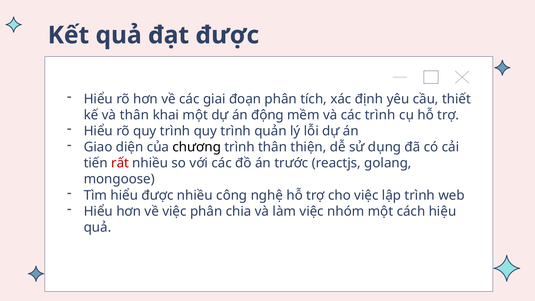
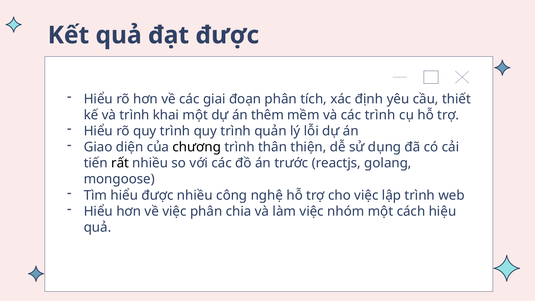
và thân: thân -> trình
động: động -> thêm
rất colour: red -> black
